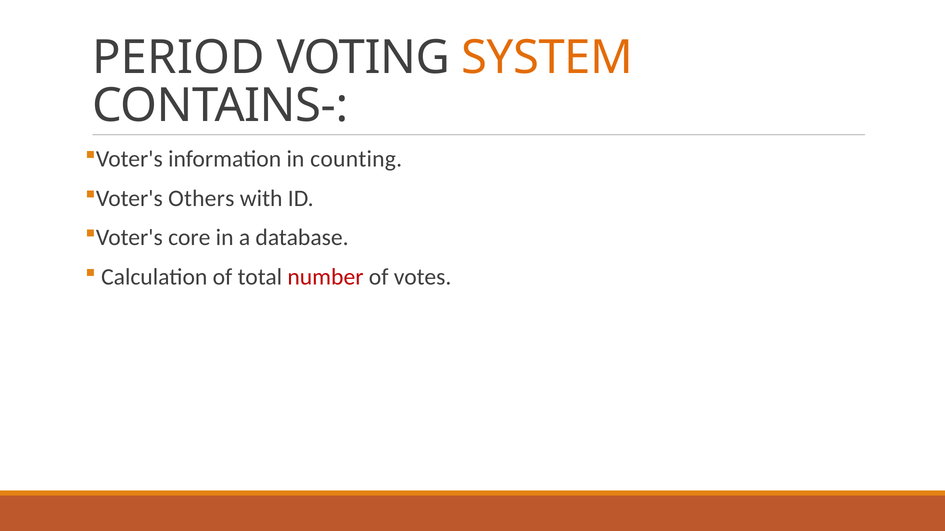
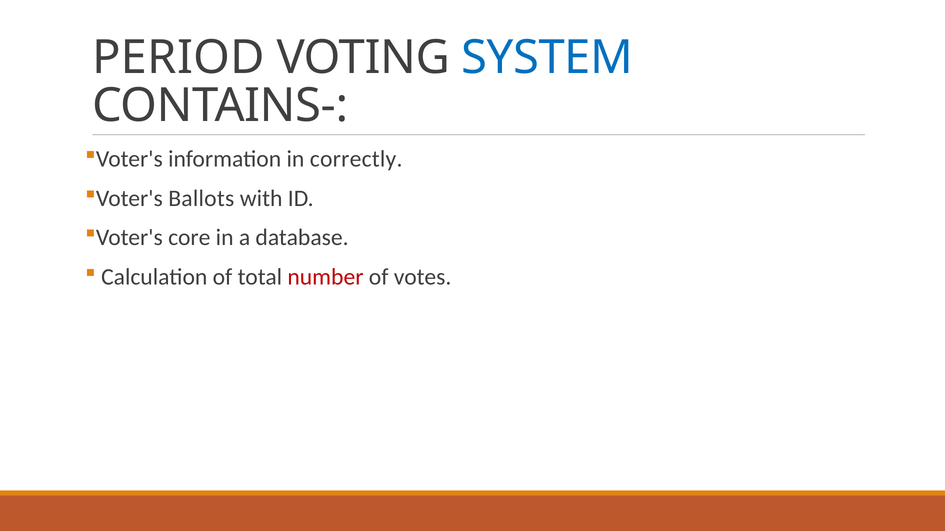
SYSTEM colour: orange -> blue
counting: counting -> correctly
Others: Others -> Ballots
